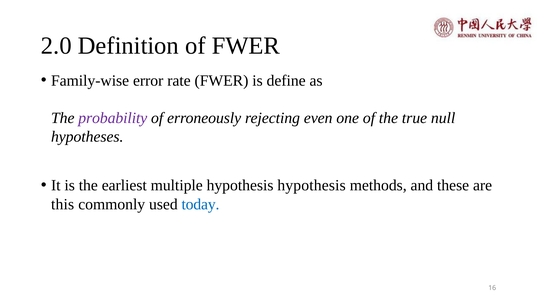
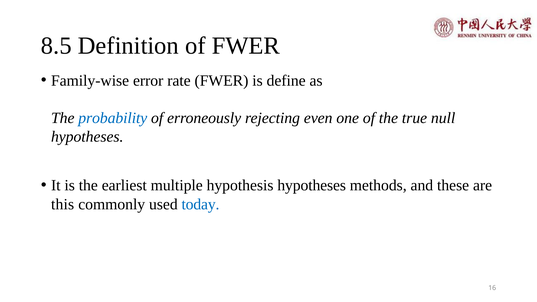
2.0: 2.0 -> 8.5
probability colour: purple -> blue
hypothesis hypothesis: hypothesis -> hypotheses
